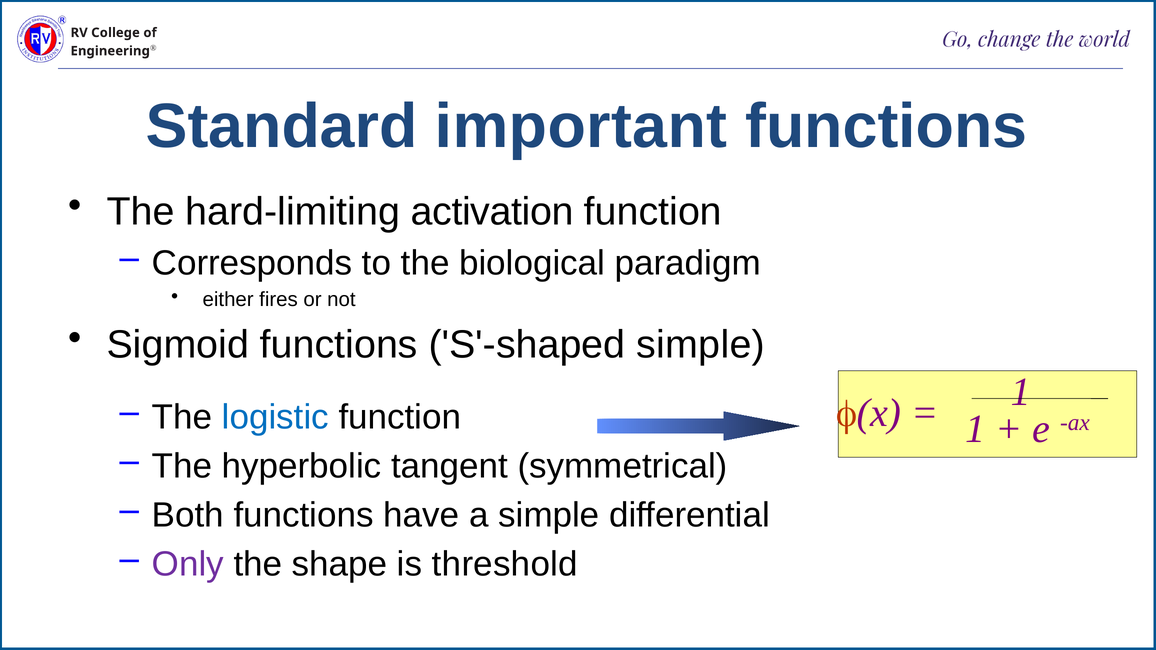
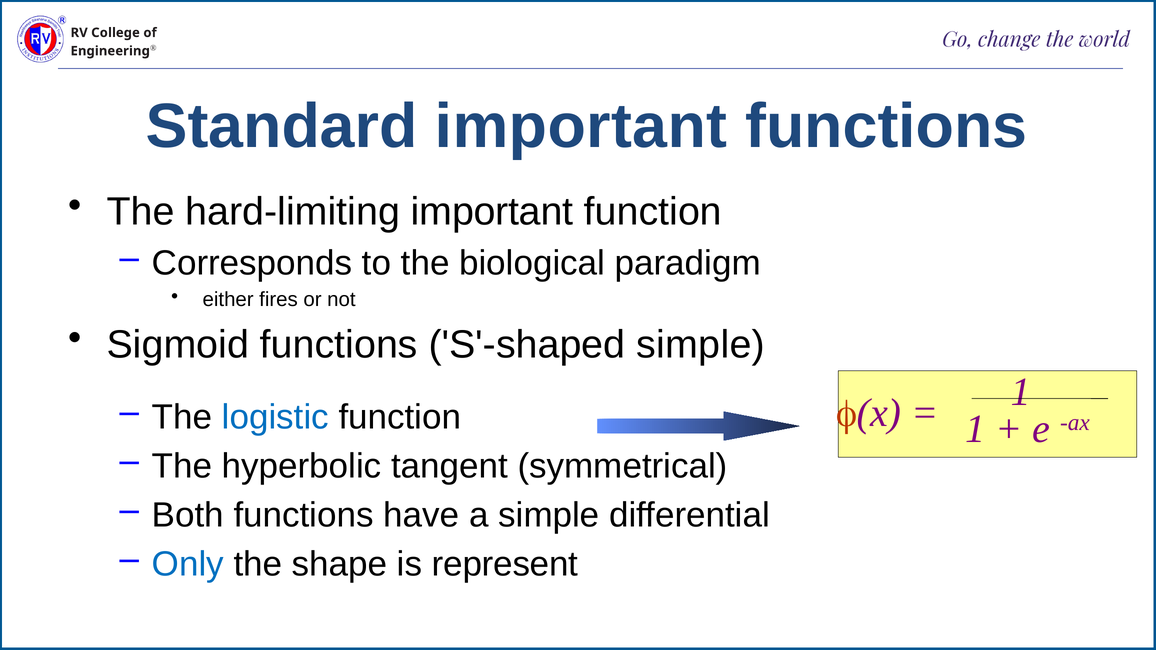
hard-limiting activation: activation -> important
Only colour: purple -> blue
threshold: threshold -> represent
